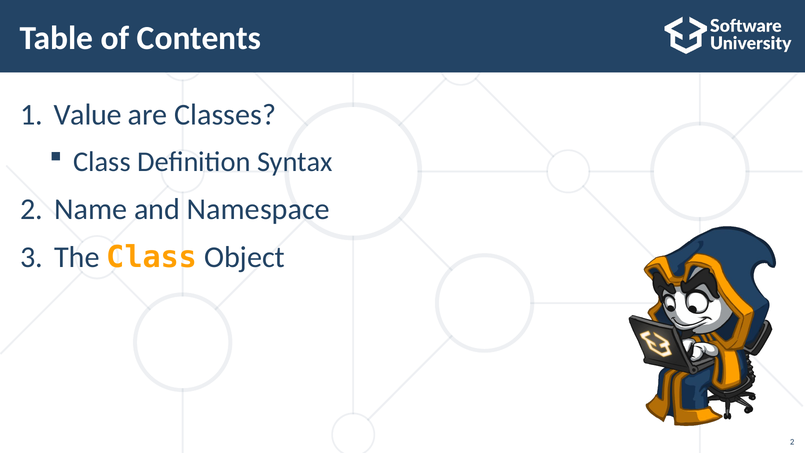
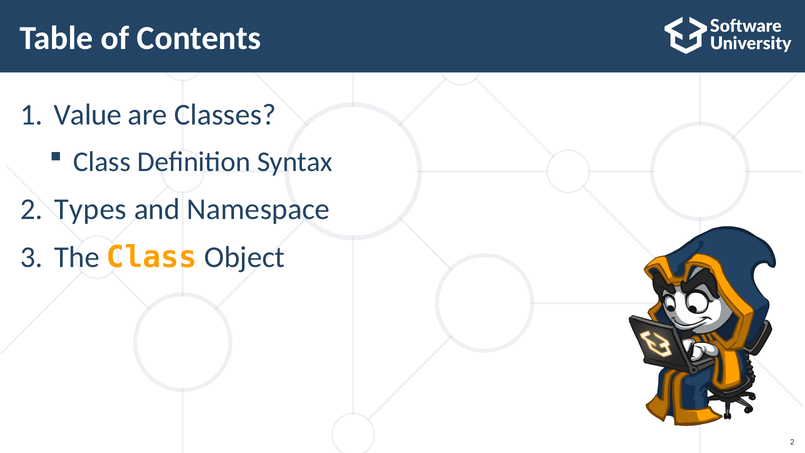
Name: Name -> Types
